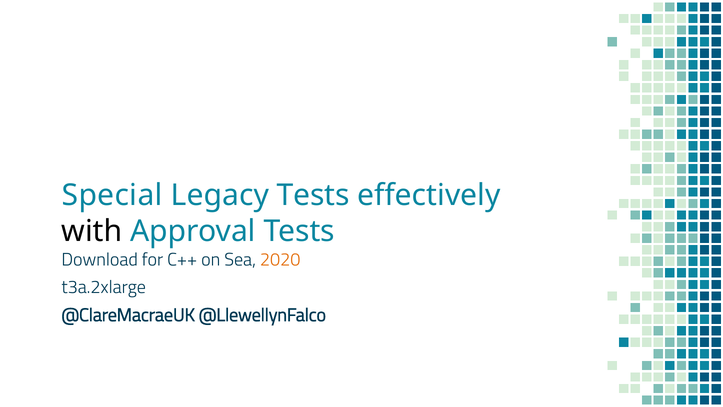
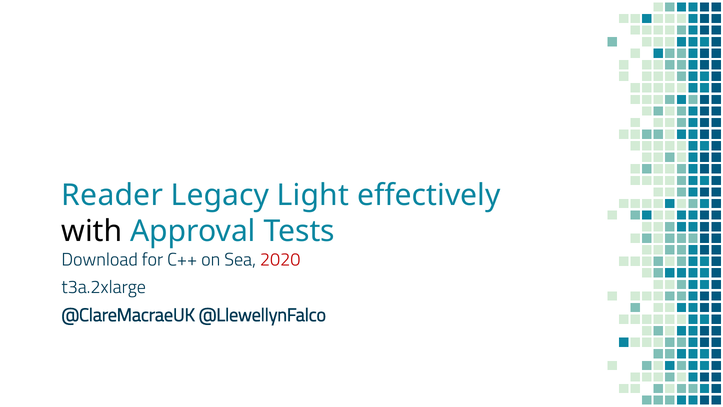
Special: Special -> Reader
Legacy Tests: Tests -> Light
2020 colour: orange -> red
